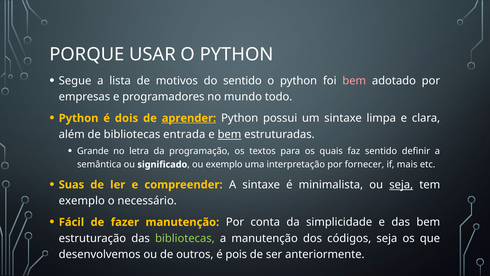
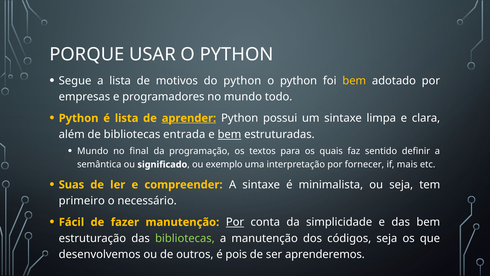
do sentido: sentido -> python
bem at (354, 81) colour: pink -> yellow
é dois: dois -> lista
Grande at (93, 151): Grande -> Mundo
letra: letra -> final
seja at (401, 184) underline: present -> none
exemplo at (82, 201): exemplo -> primeiro
Por at (235, 222) underline: none -> present
anteriormente: anteriormente -> aprenderemos
